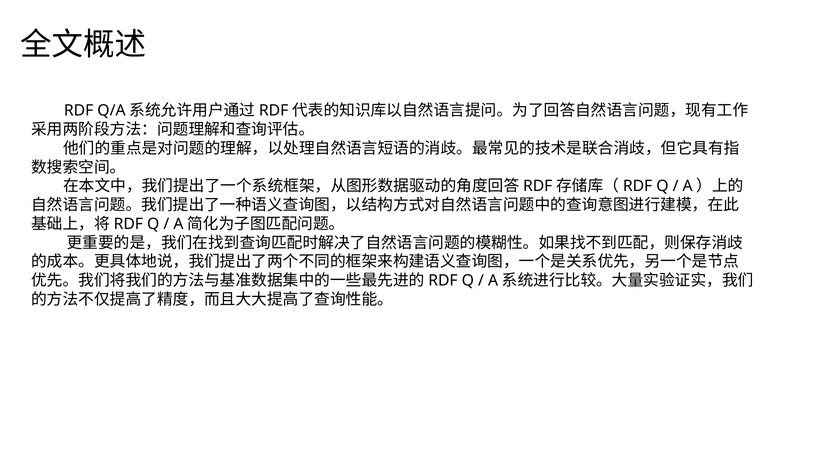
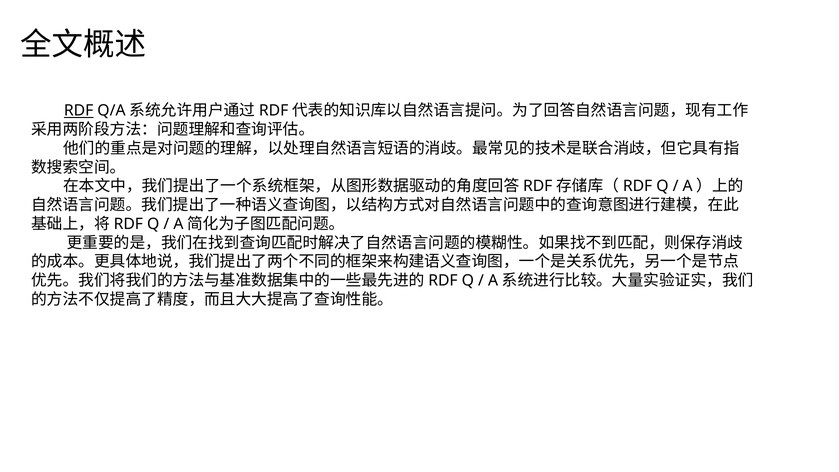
RDF underline: none -> present
